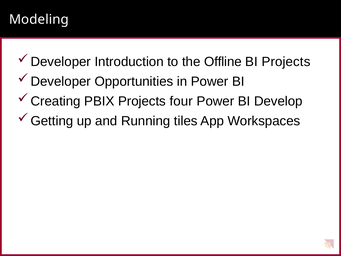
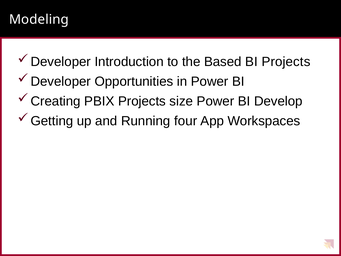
Offline: Offline -> Based
four: four -> size
tiles: tiles -> four
